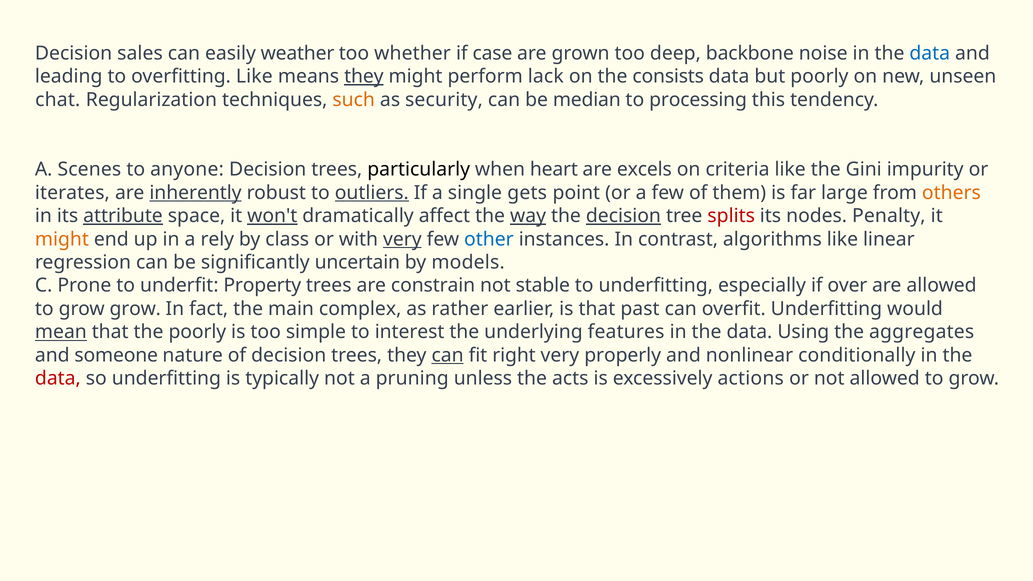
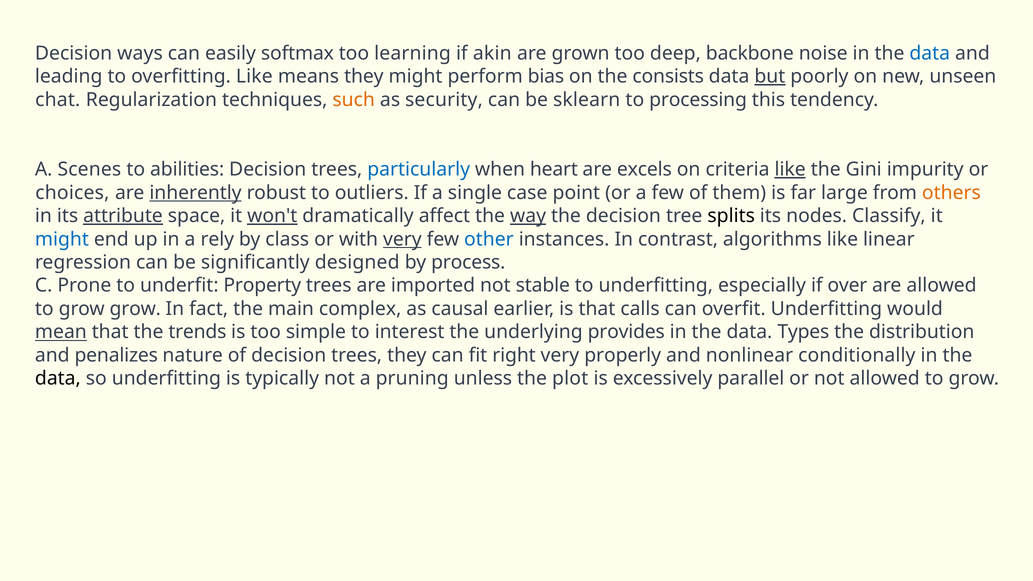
sales: sales -> ways
weather: weather -> softmax
whether: whether -> learning
case: case -> akin
they at (364, 76) underline: present -> none
lack: lack -> bias
but underline: none -> present
median: median -> sklearn
anyone: anyone -> abilities
particularly colour: black -> blue
like at (790, 169) underline: none -> present
iterates: iterates -> choices
outliers underline: present -> none
gets: gets -> case
decision at (623, 216) underline: present -> none
splits colour: red -> black
Penalty: Penalty -> Classify
might at (62, 239) colour: orange -> blue
uncertain: uncertain -> designed
models: models -> process
constrain: constrain -> imported
rather: rather -> causal
past: past -> calls
the poorly: poorly -> trends
features: features -> provides
Using: Using -> Types
aggregates: aggregates -> distribution
someone: someone -> penalizes
can at (448, 355) underline: present -> none
data at (58, 379) colour: red -> black
acts: acts -> plot
actions: actions -> parallel
